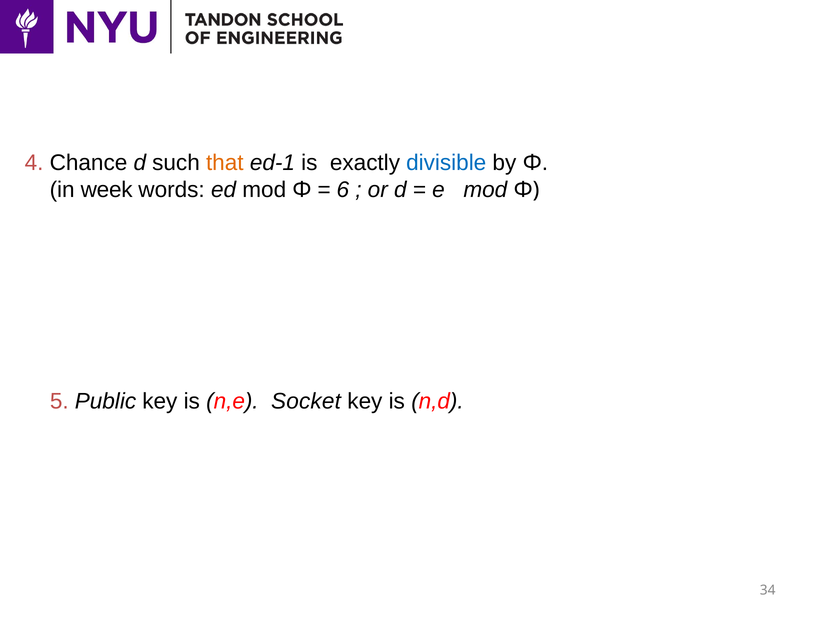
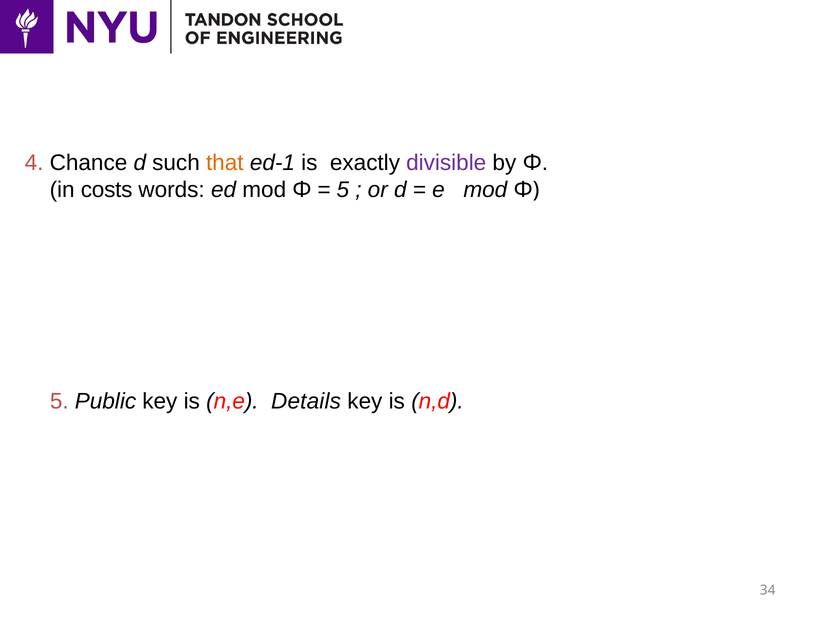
divisible colour: blue -> purple
week: week -> costs
6 at (343, 190): 6 -> 5
Socket: Socket -> Details
